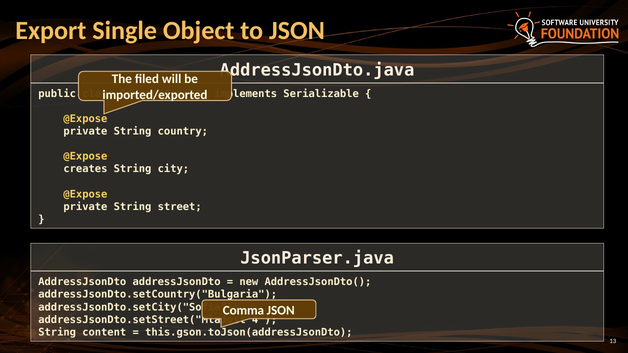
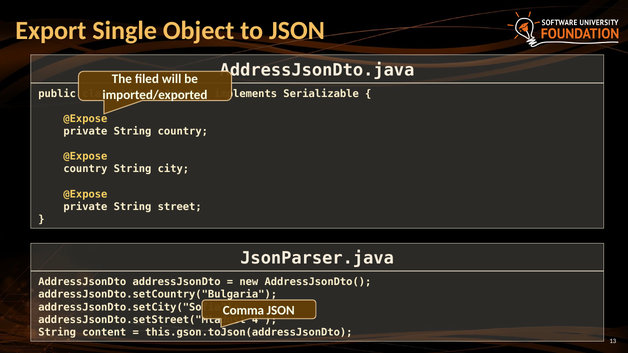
creates at (85, 169): creates -> country
